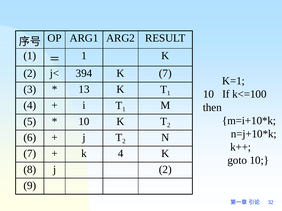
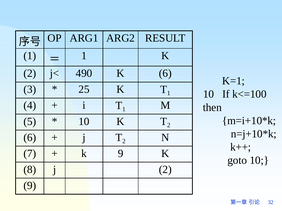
394: 394 -> 490
K 7: 7 -> 6
13: 13 -> 25
k 4: 4 -> 9
